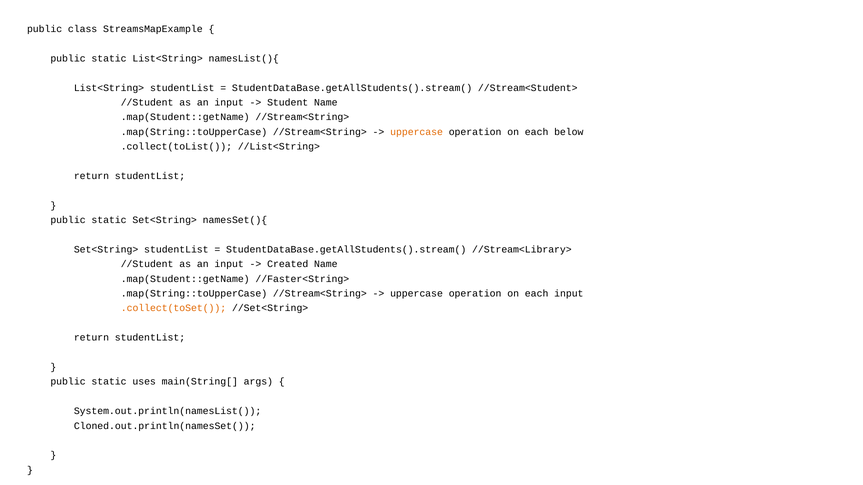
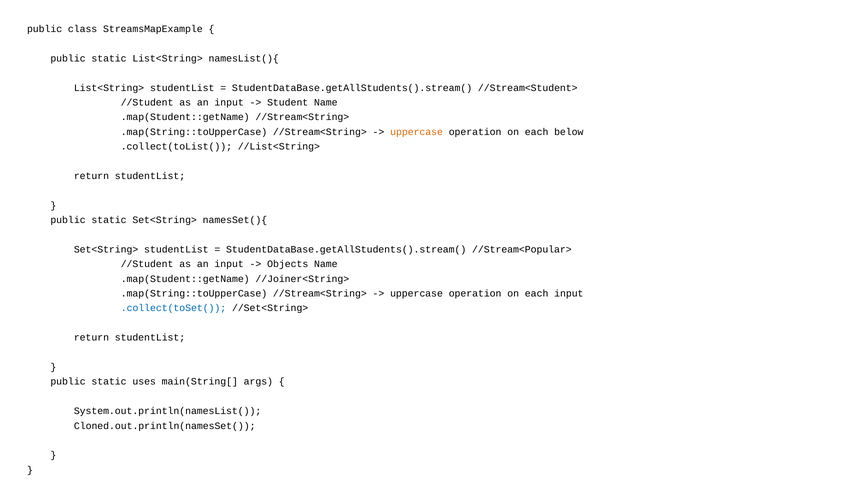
//Stream<Library>: //Stream<Library> -> //Stream<Popular>
Created: Created -> Objects
//Faster<String>: //Faster<String> -> //Joiner<String>
.collect(toSet( colour: orange -> blue
